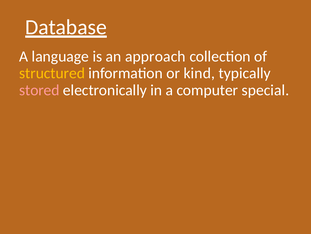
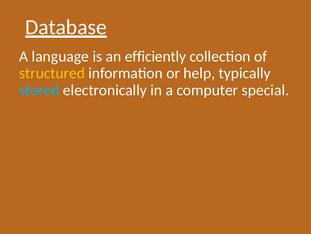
approach: approach -> efficiently
kind: kind -> help
stored colour: pink -> light blue
